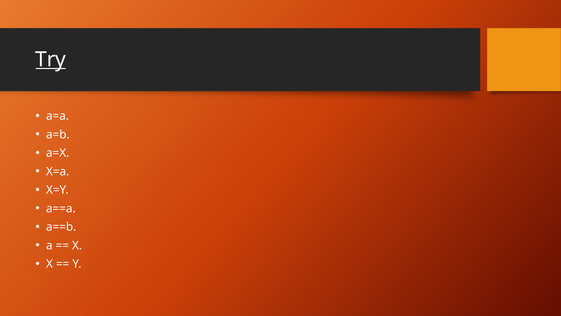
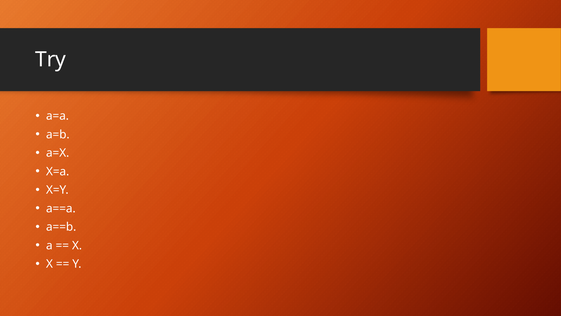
Try underline: present -> none
